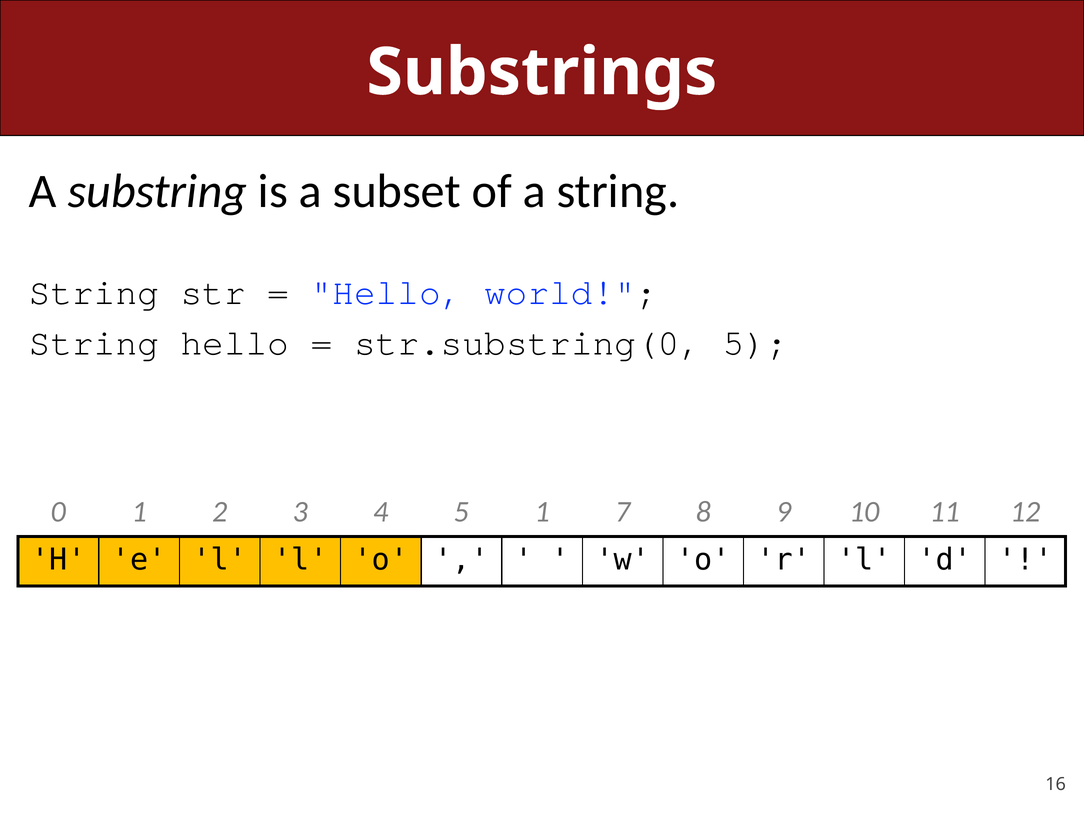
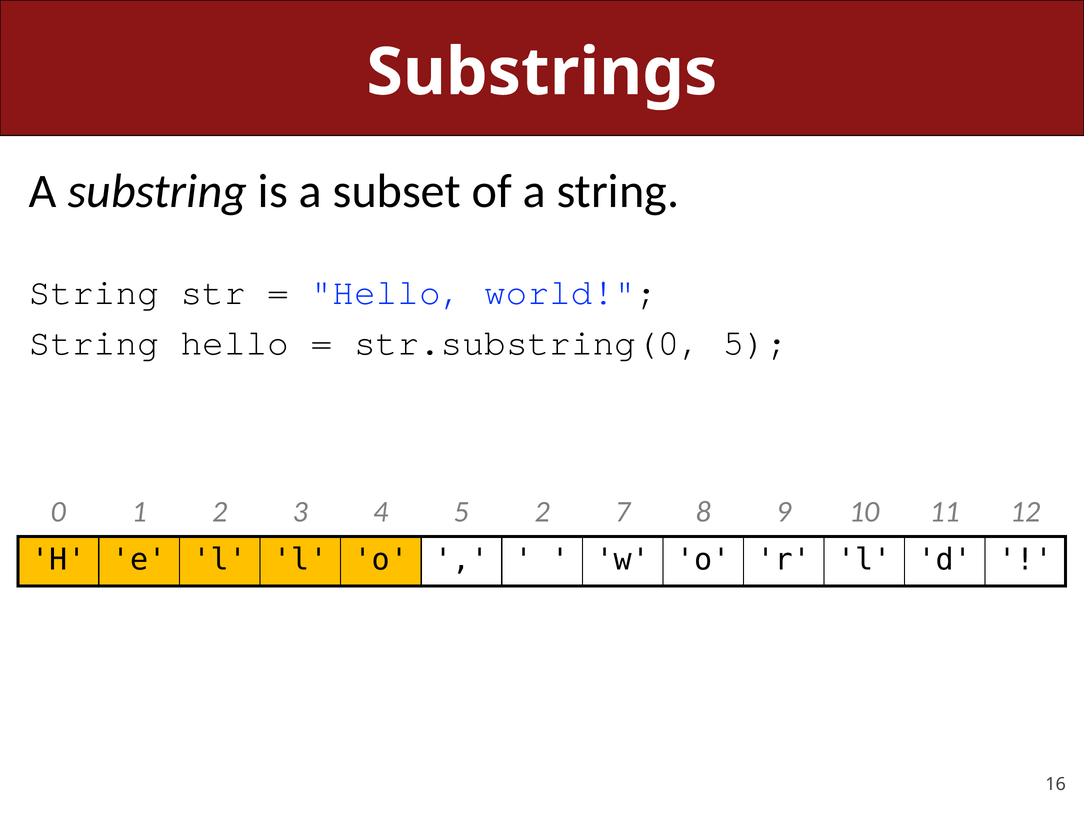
5 1: 1 -> 2
